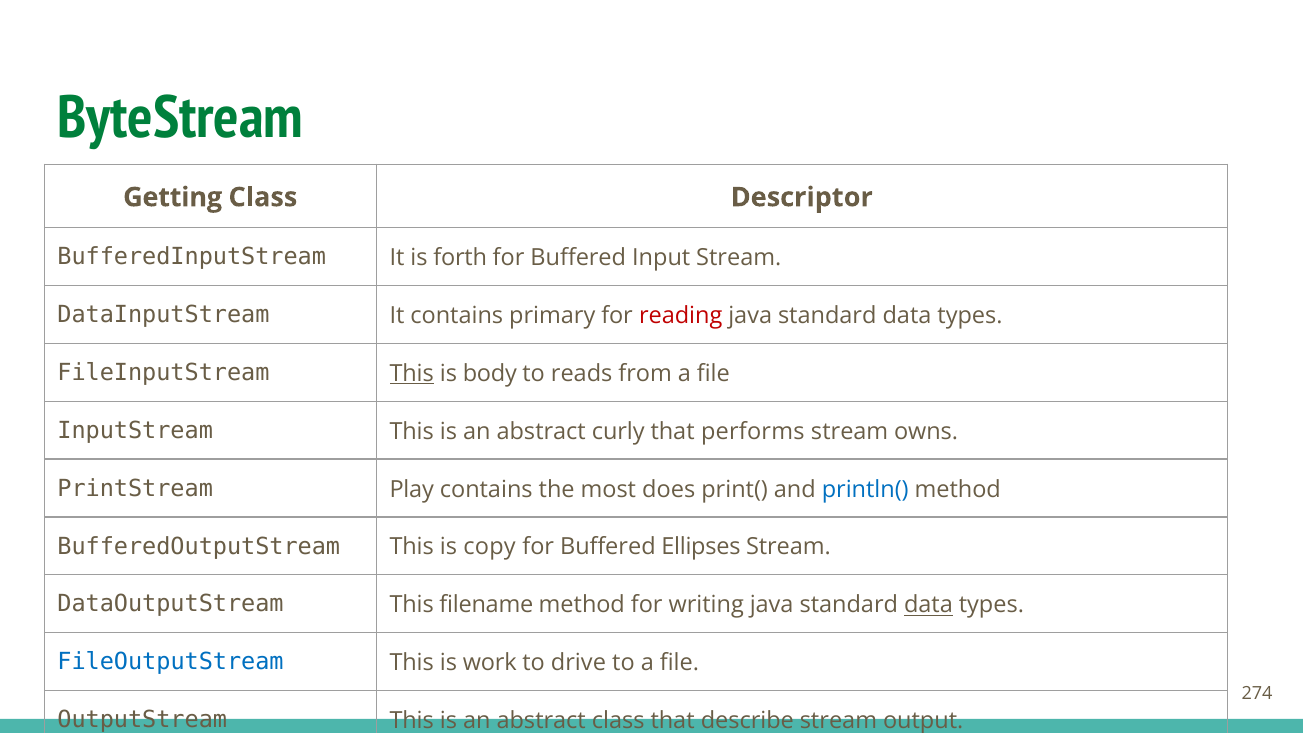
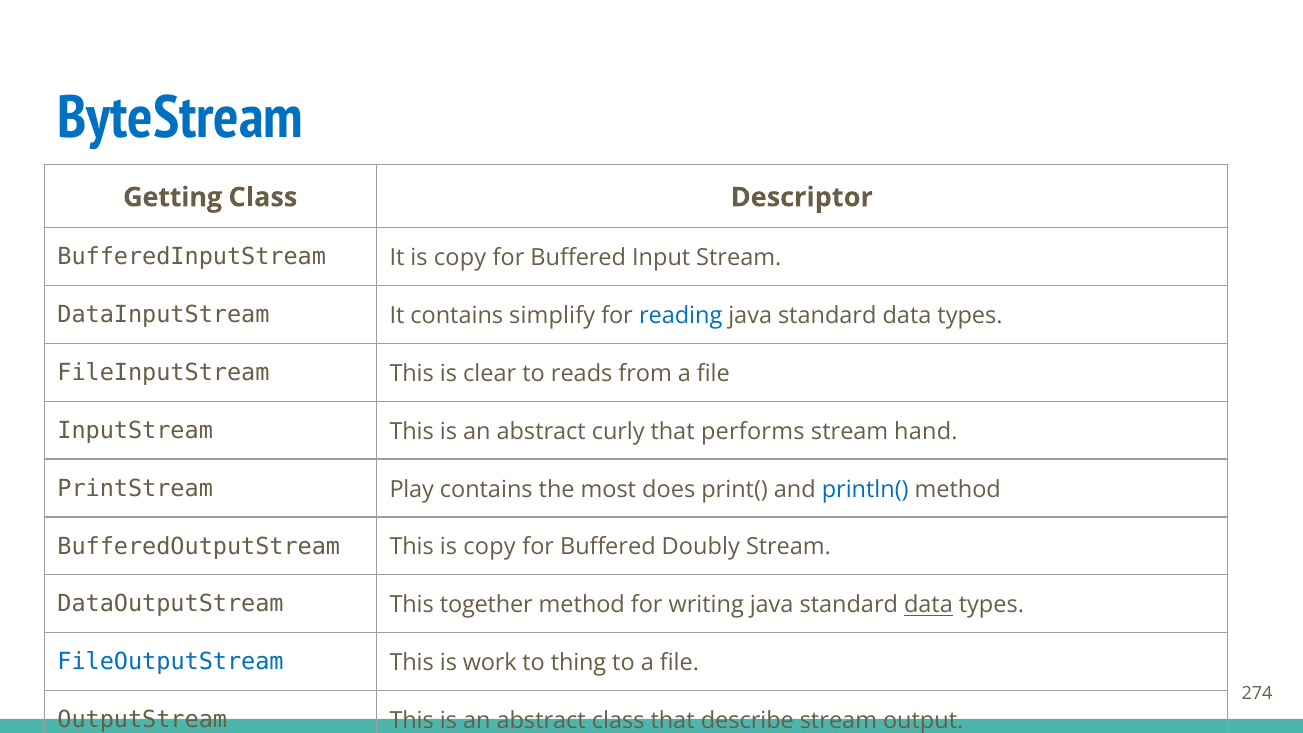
ByteStream colour: green -> blue
It is forth: forth -> copy
primary: primary -> simplify
reading colour: red -> blue
This at (412, 373) underline: present -> none
body: body -> clear
owns: owns -> hand
Ellipses: Ellipses -> Doubly
filename: filename -> together
drive: drive -> thing
